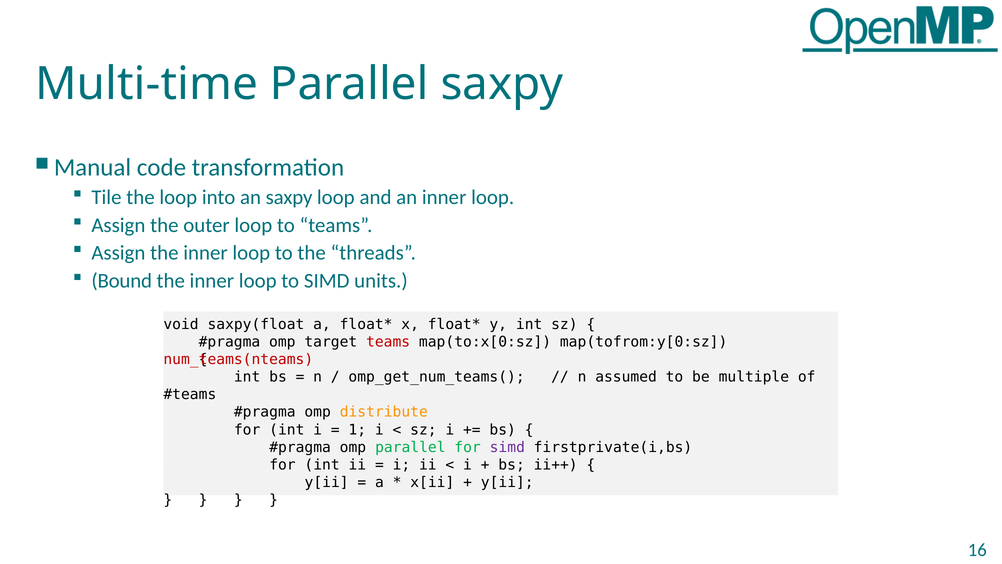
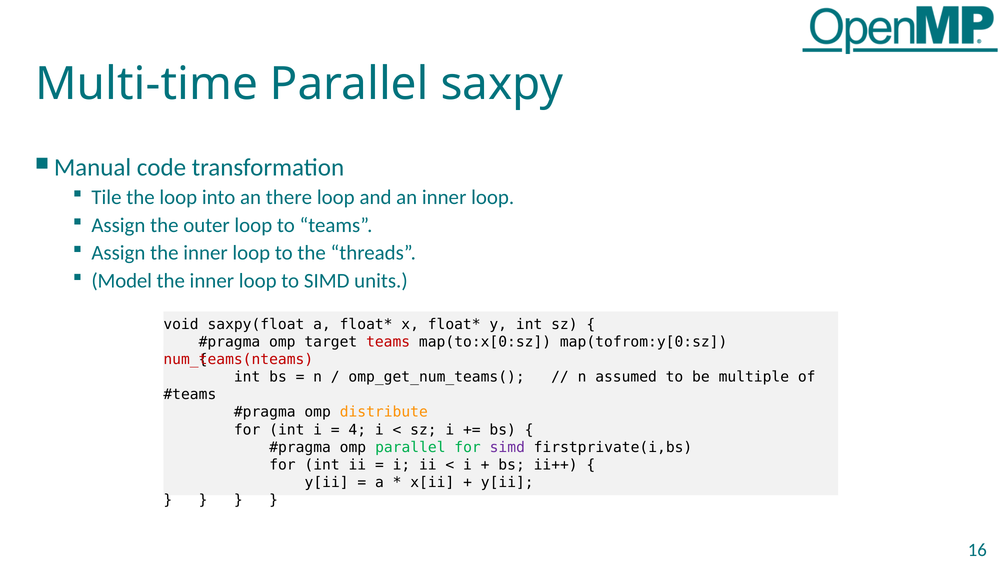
an saxpy: saxpy -> there
Bound: Bound -> Model
1: 1 -> 4
